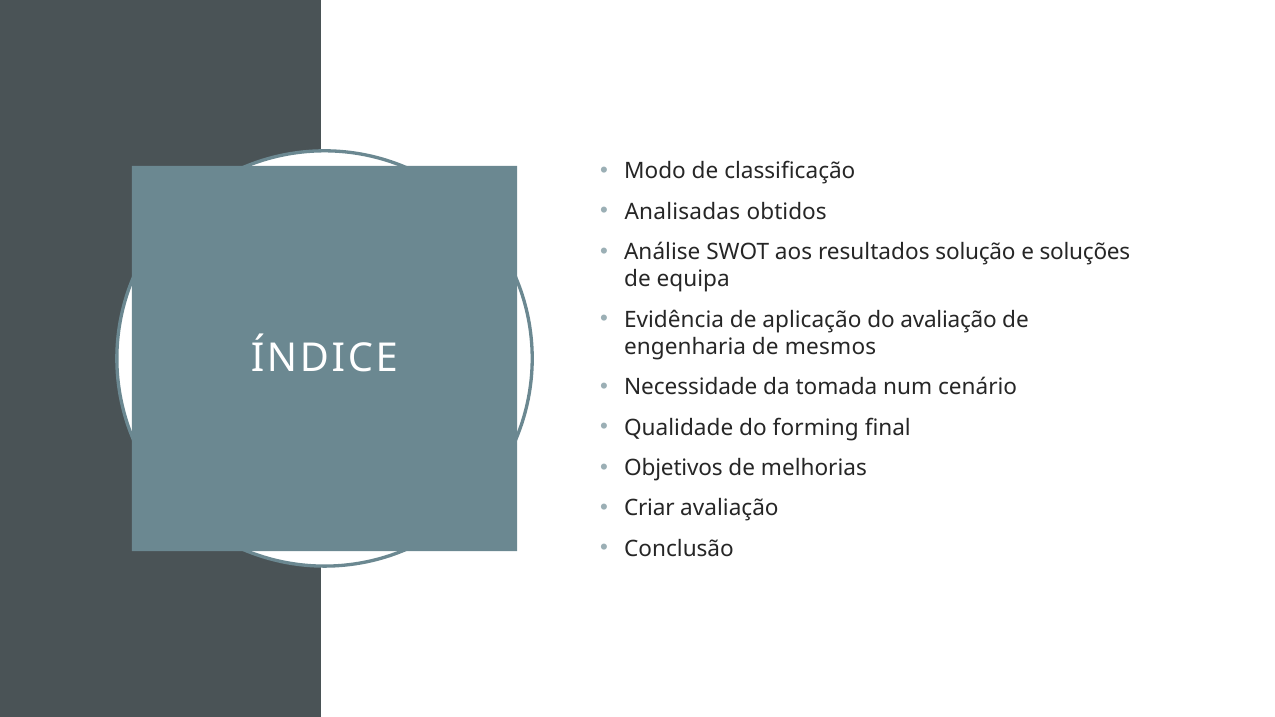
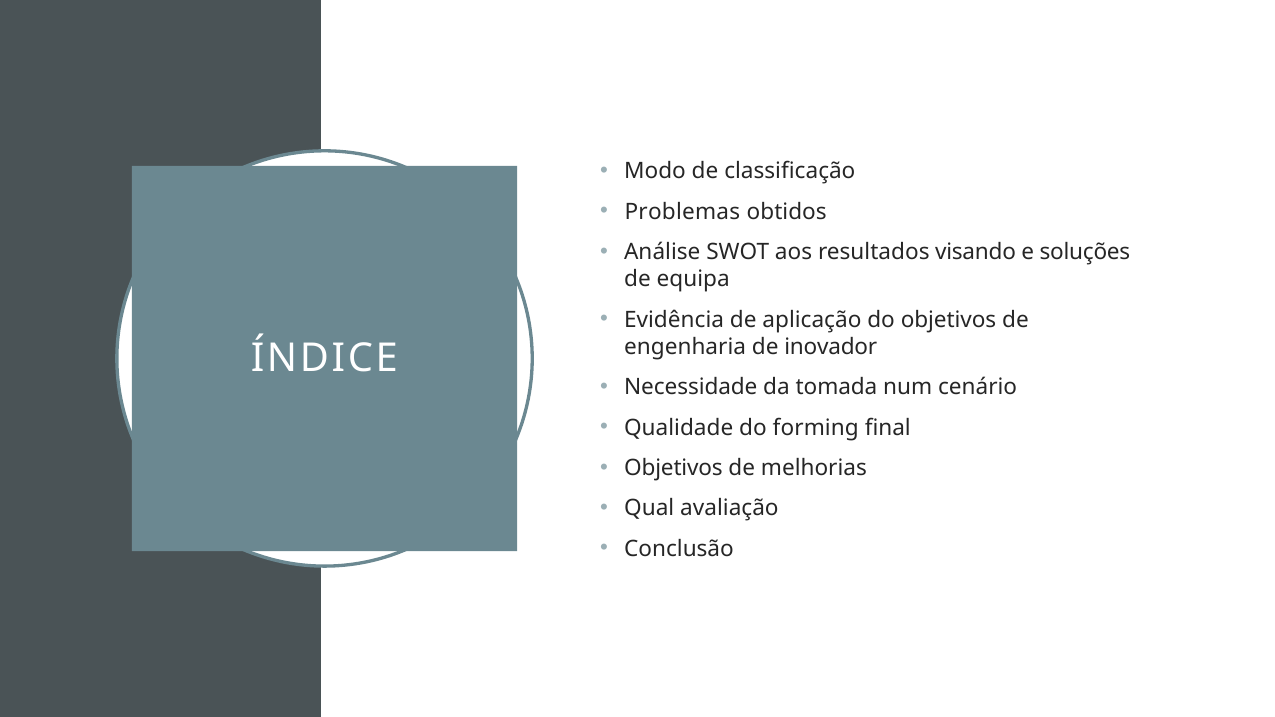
Analisadas: Analisadas -> Problemas
solução: solução -> visando
do avaliação: avaliação -> objetivos
mesmos: mesmos -> inovador
Criar: Criar -> Qual
